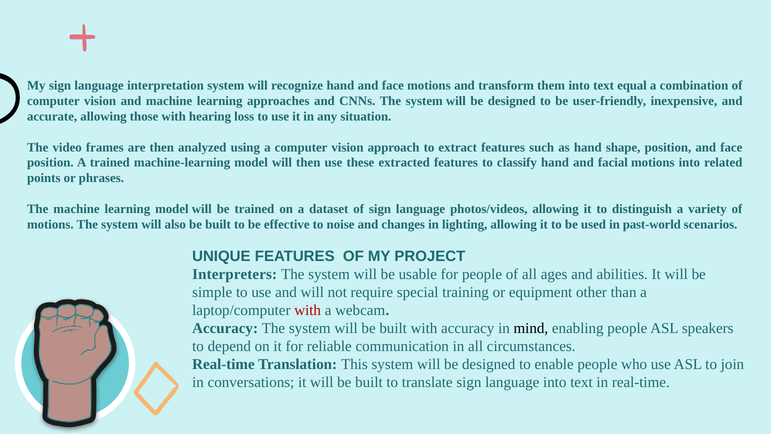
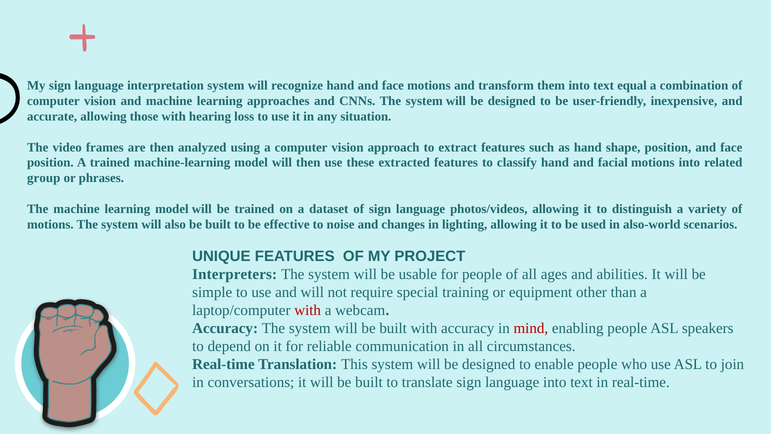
points: points -> group
past-world: past-world -> also-world
mind colour: black -> red
